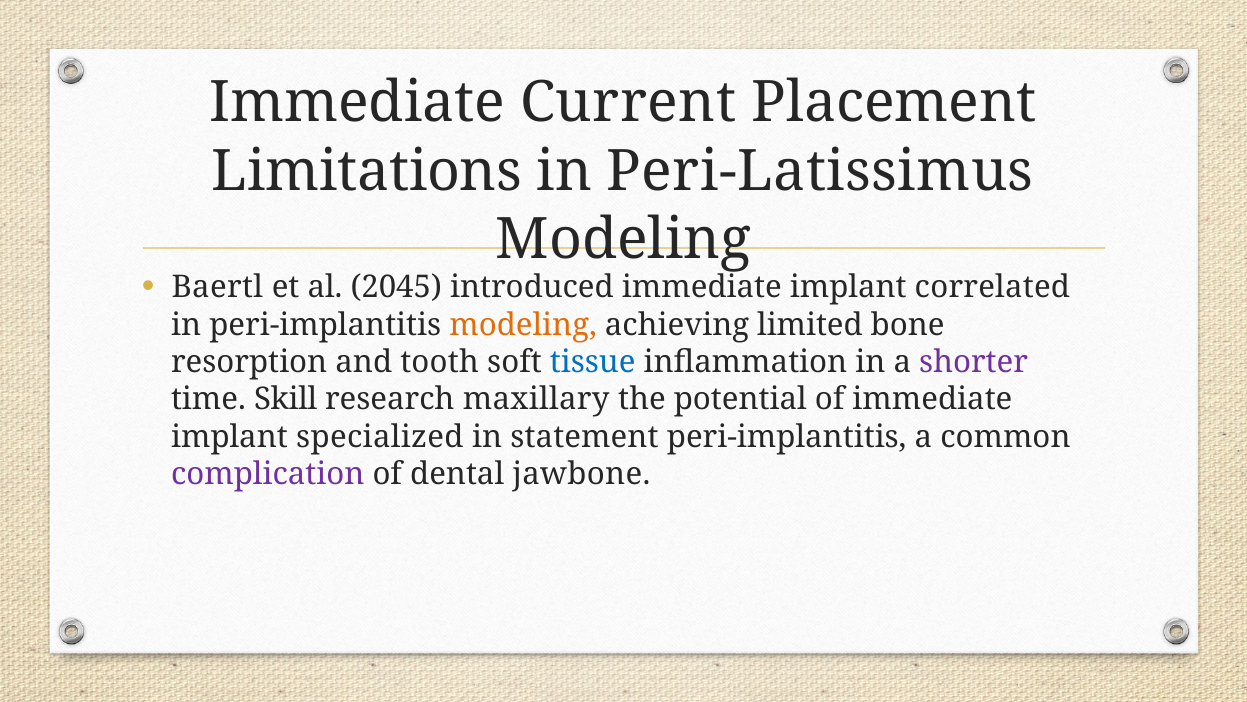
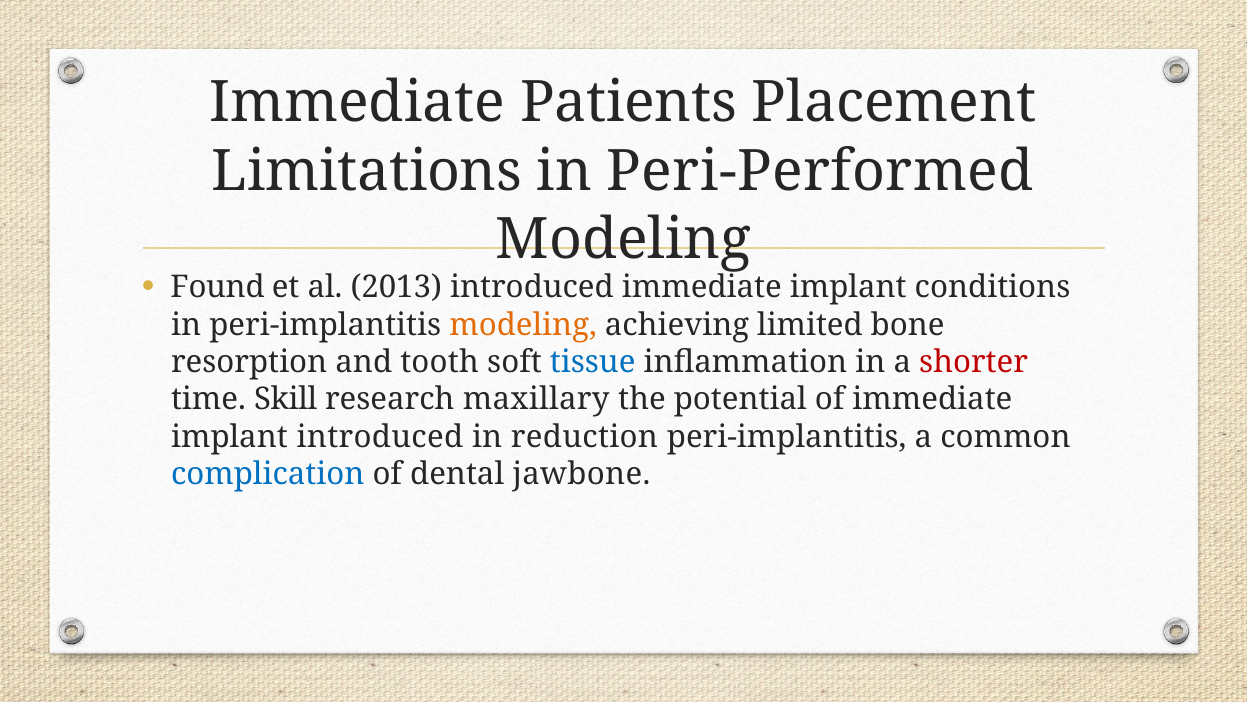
Current: Current -> Patients
Peri-Latissimus: Peri-Latissimus -> Peri-Performed
Baertl: Baertl -> Found
2045: 2045 -> 2013
correlated: correlated -> conditions
shorter colour: purple -> red
implant specialized: specialized -> introduced
statement: statement -> reduction
complication colour: purple -> blue
